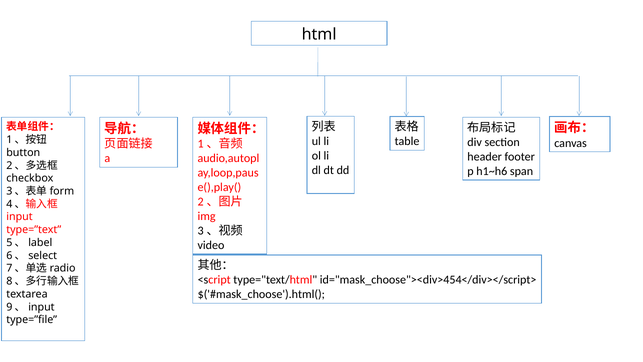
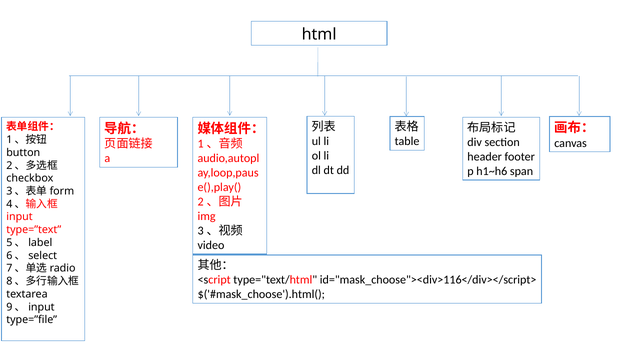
id="mask_choose"><div>454</div></script>: id="mask_choose"><div>454</div></script> -> id="mask_choose"><div>116</div></script>
